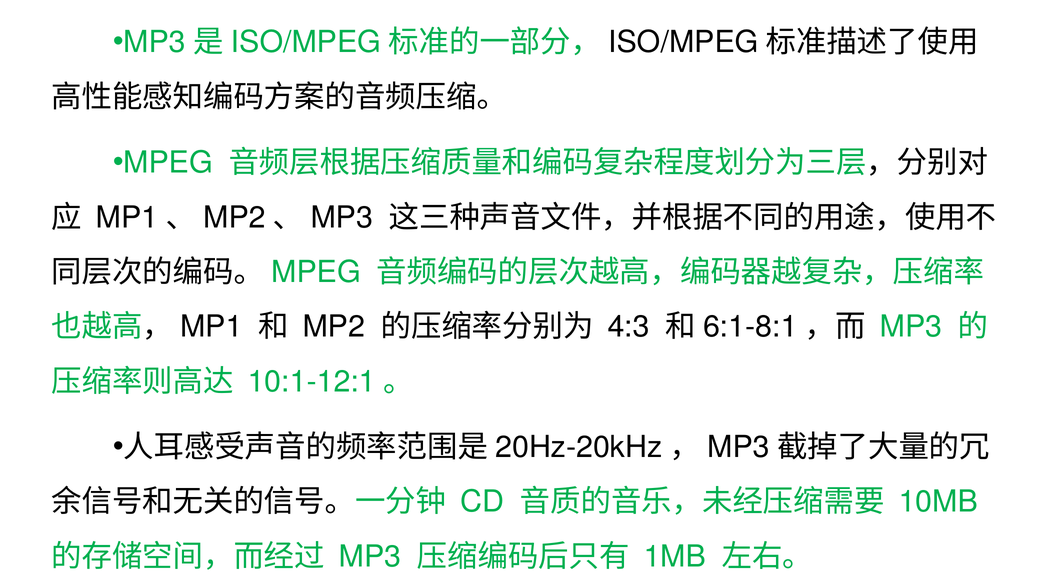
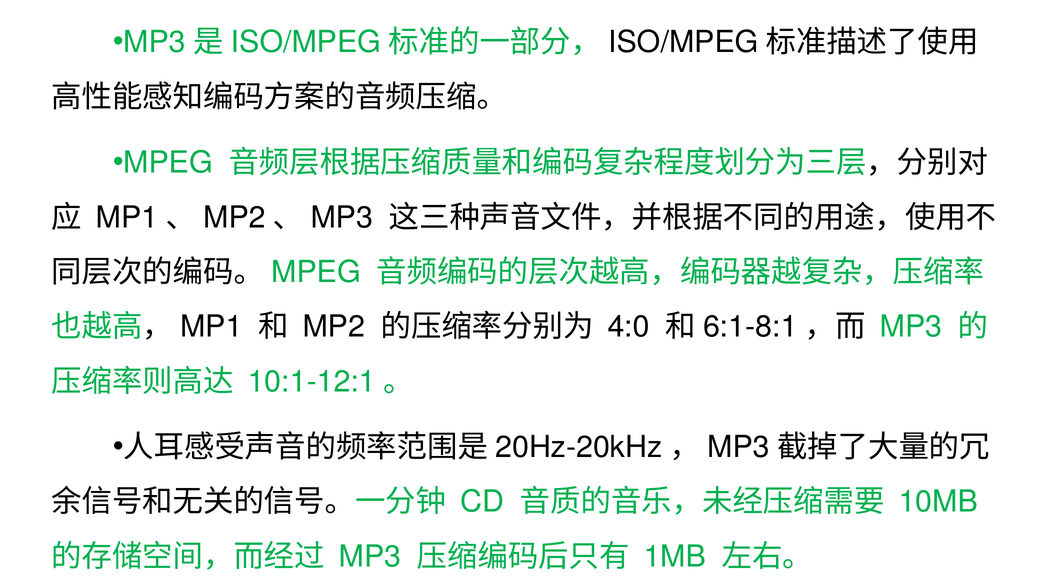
4:3: 4:3 -> 4:0
